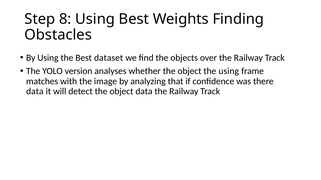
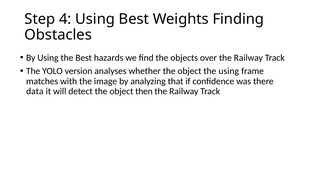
8: 8 -> 4
dataset: dataset -> hazards
object data: data -> then
